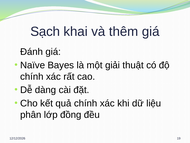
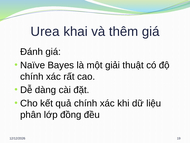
Sạch: Sạch -> Urea
